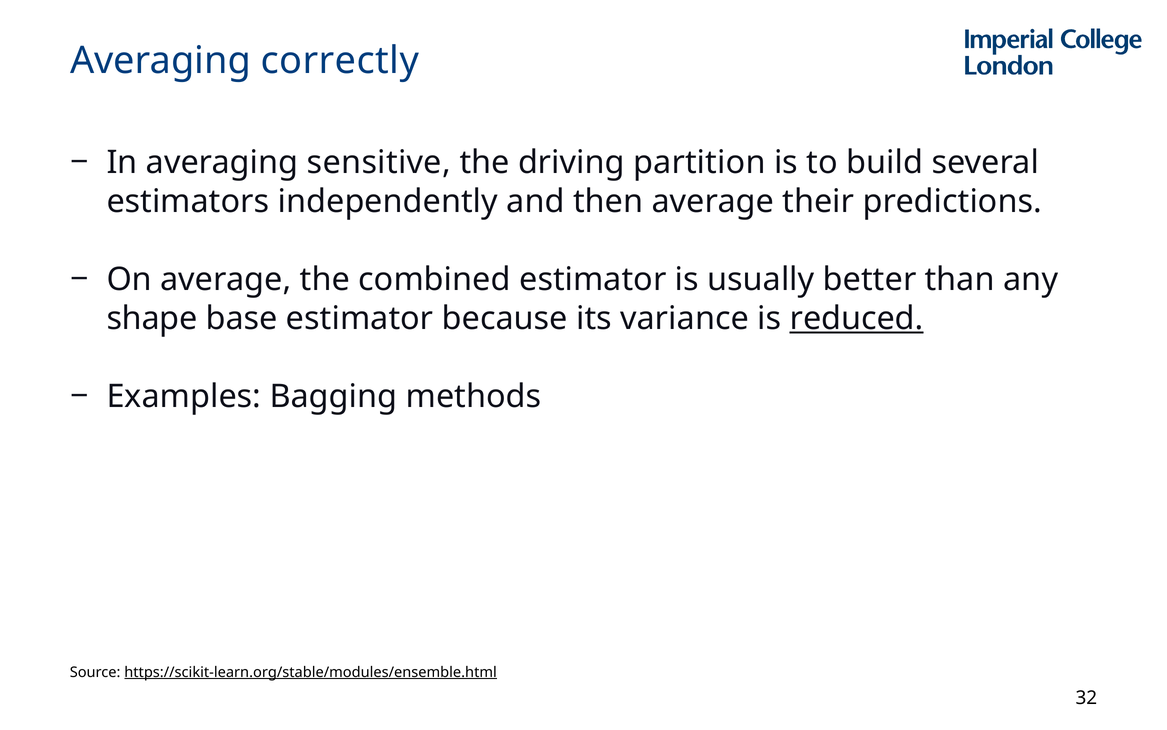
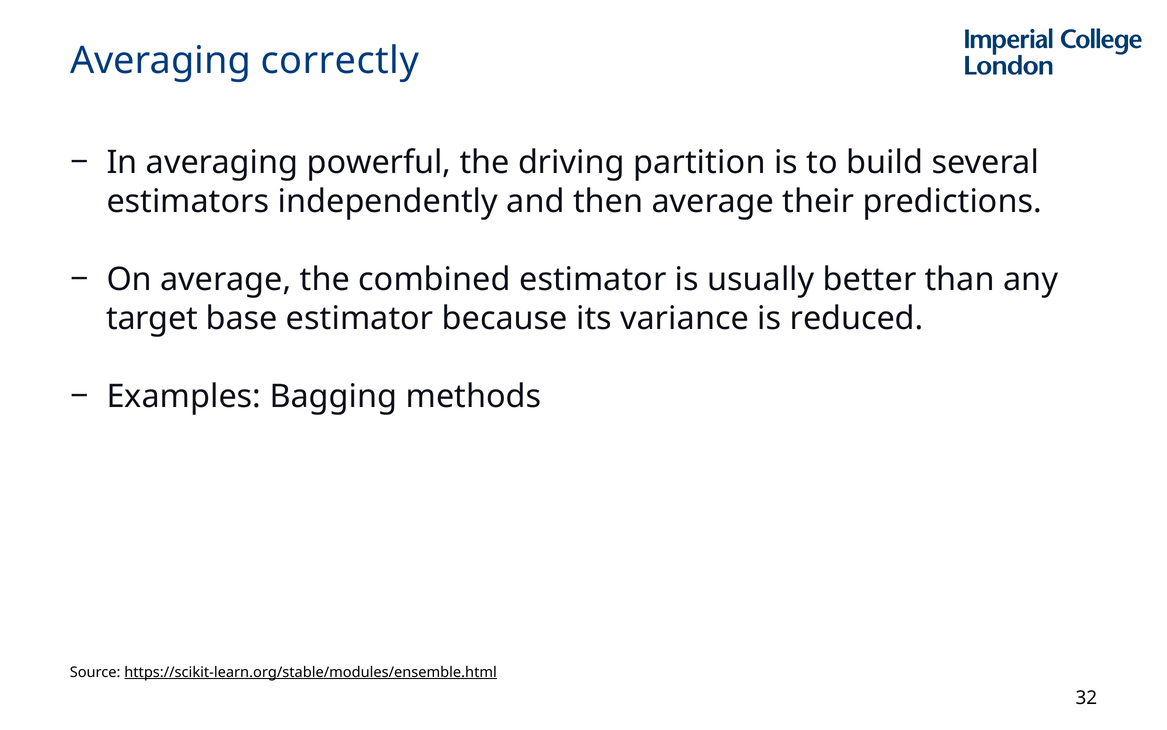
sensitive: sensitive -> powerful
shape: shape -> target
reduced underline: present -> none
